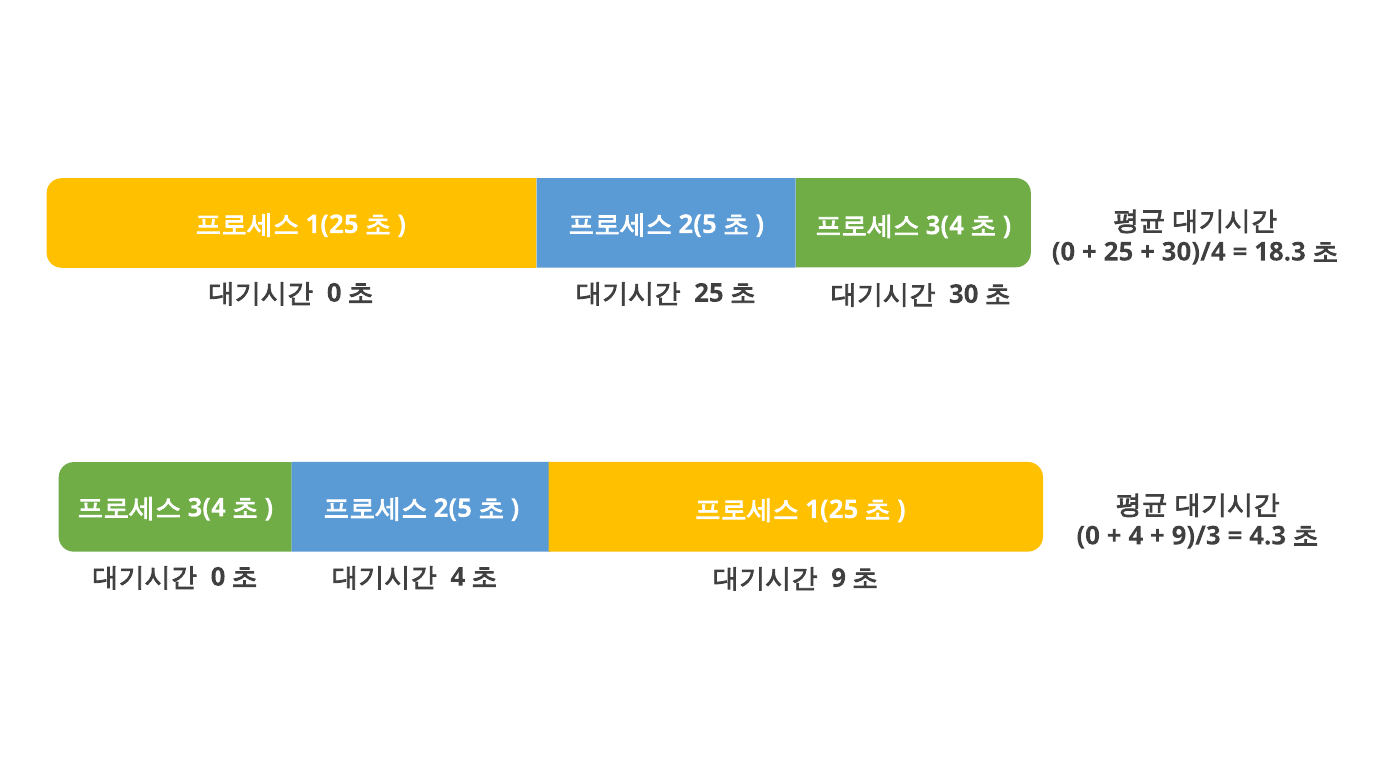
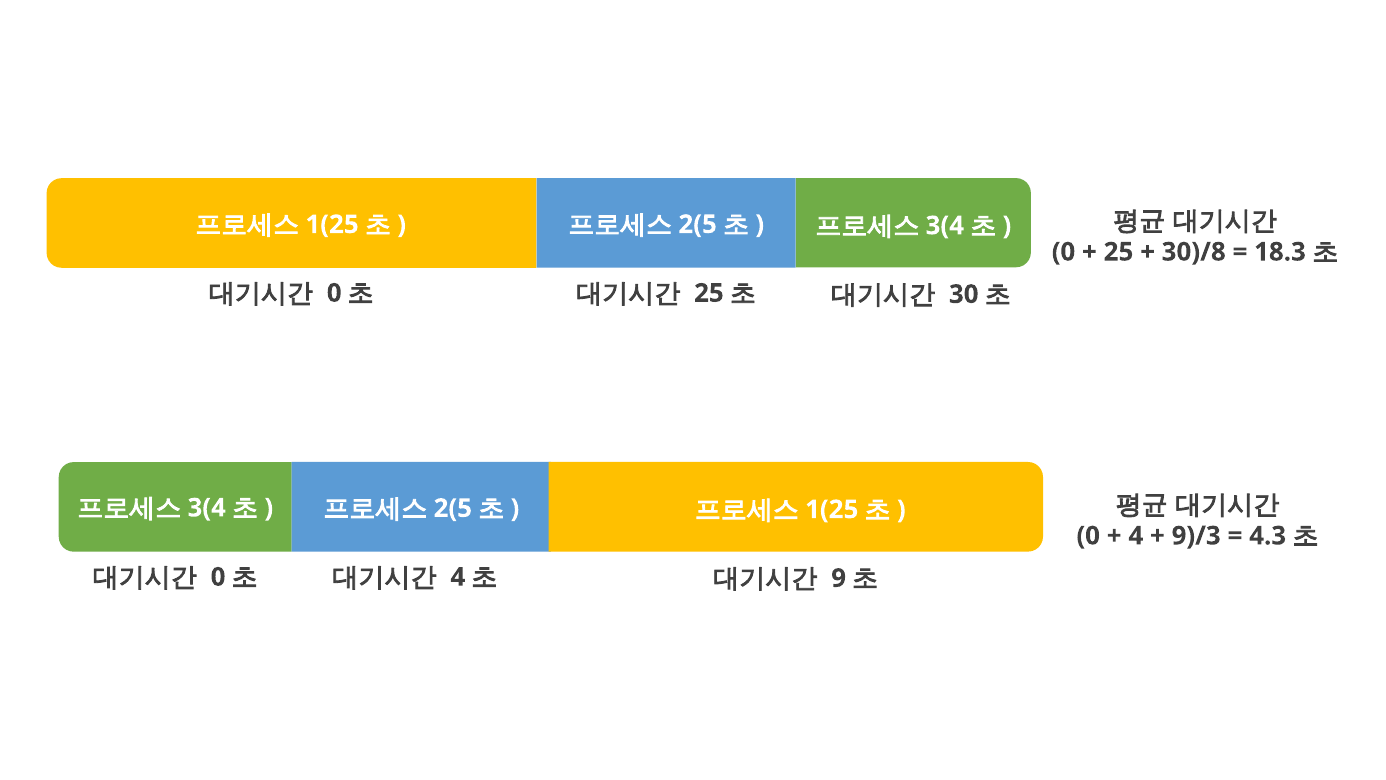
30)/4: 30)/4 -> 30)/8
